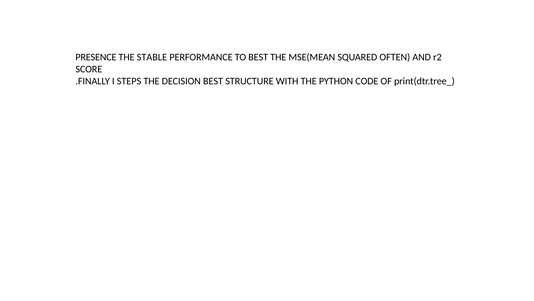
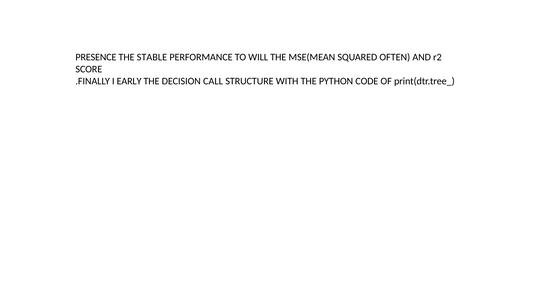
TO BEST: BEST -> WILL
STEPS: STEPS -> EARLY
DECISION BEST: BEST -> CALL
